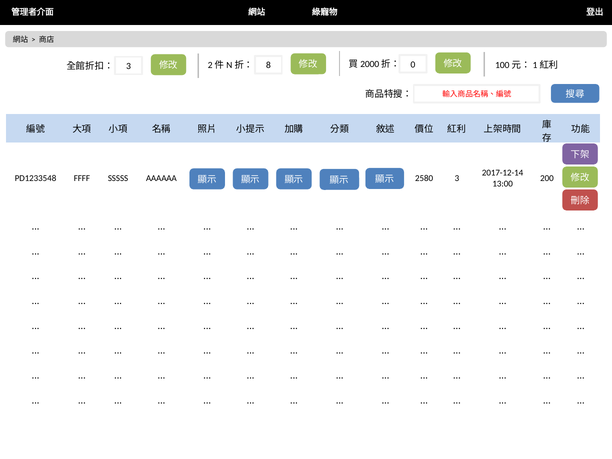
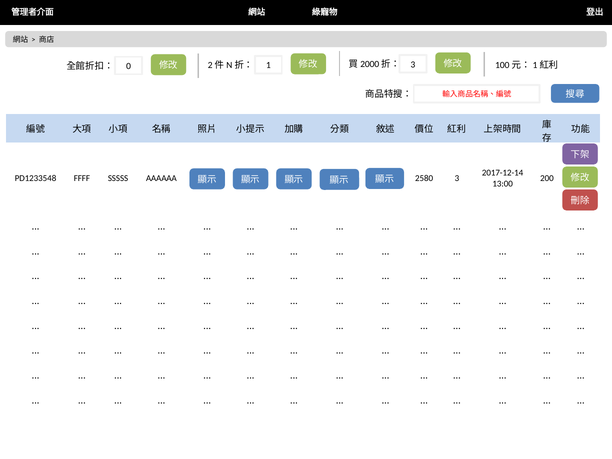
8: 8 -> 1
0 at (413, 64): 0 -> 3
3 at (129, 66): 3 -> 0
